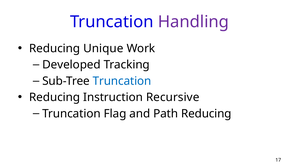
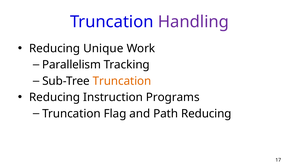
Developed: Developed -> Parallelism
Truncation at (122, 81) colour: blue -> orange
Recursive: Recursive -> Programs
